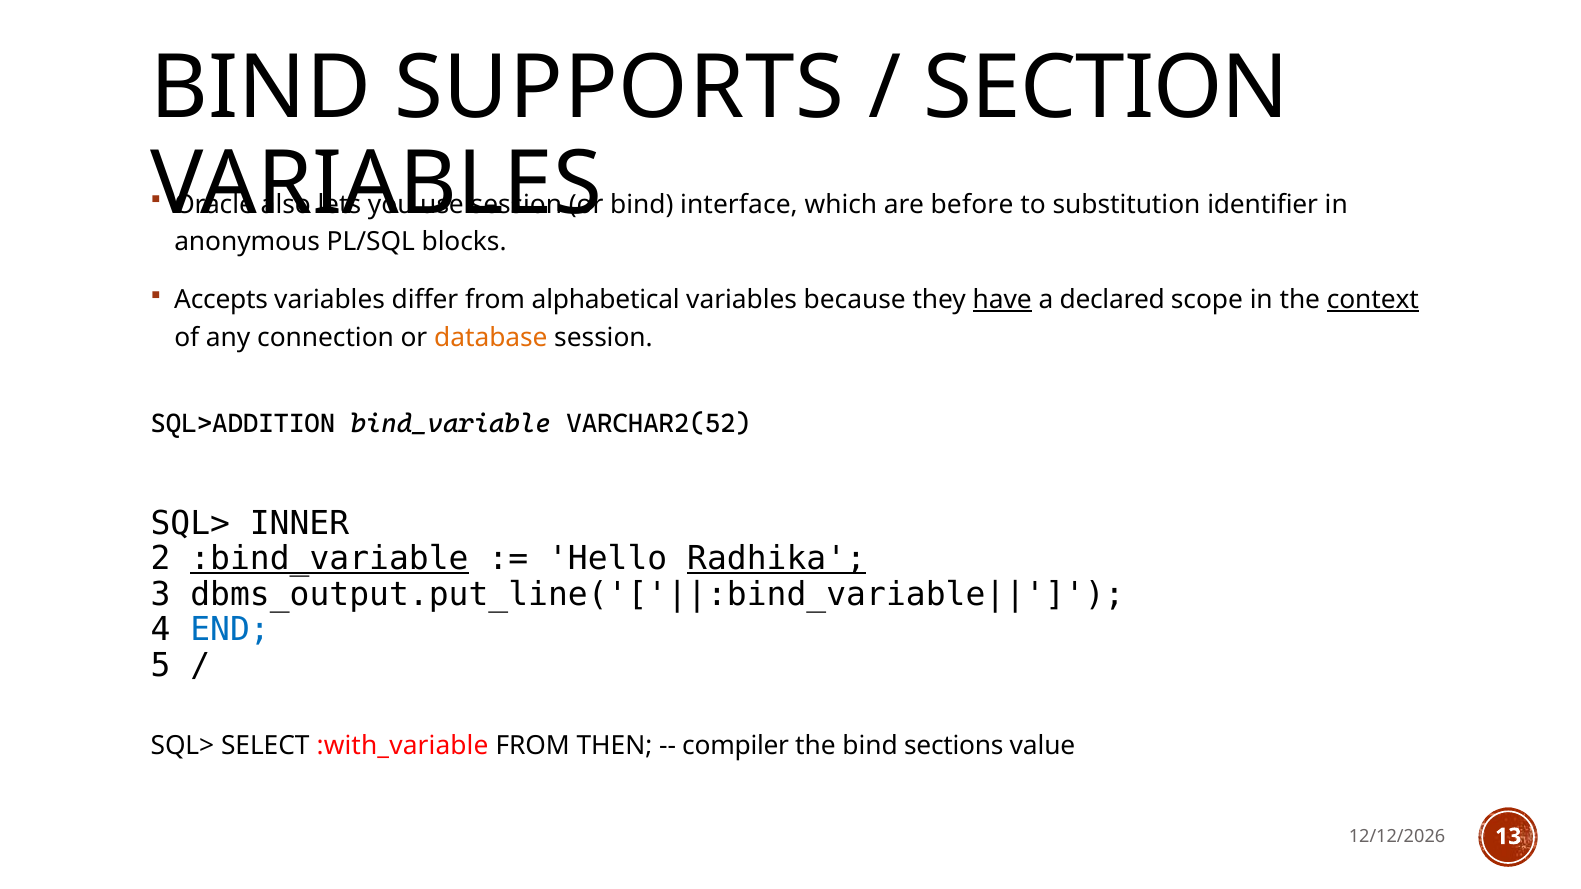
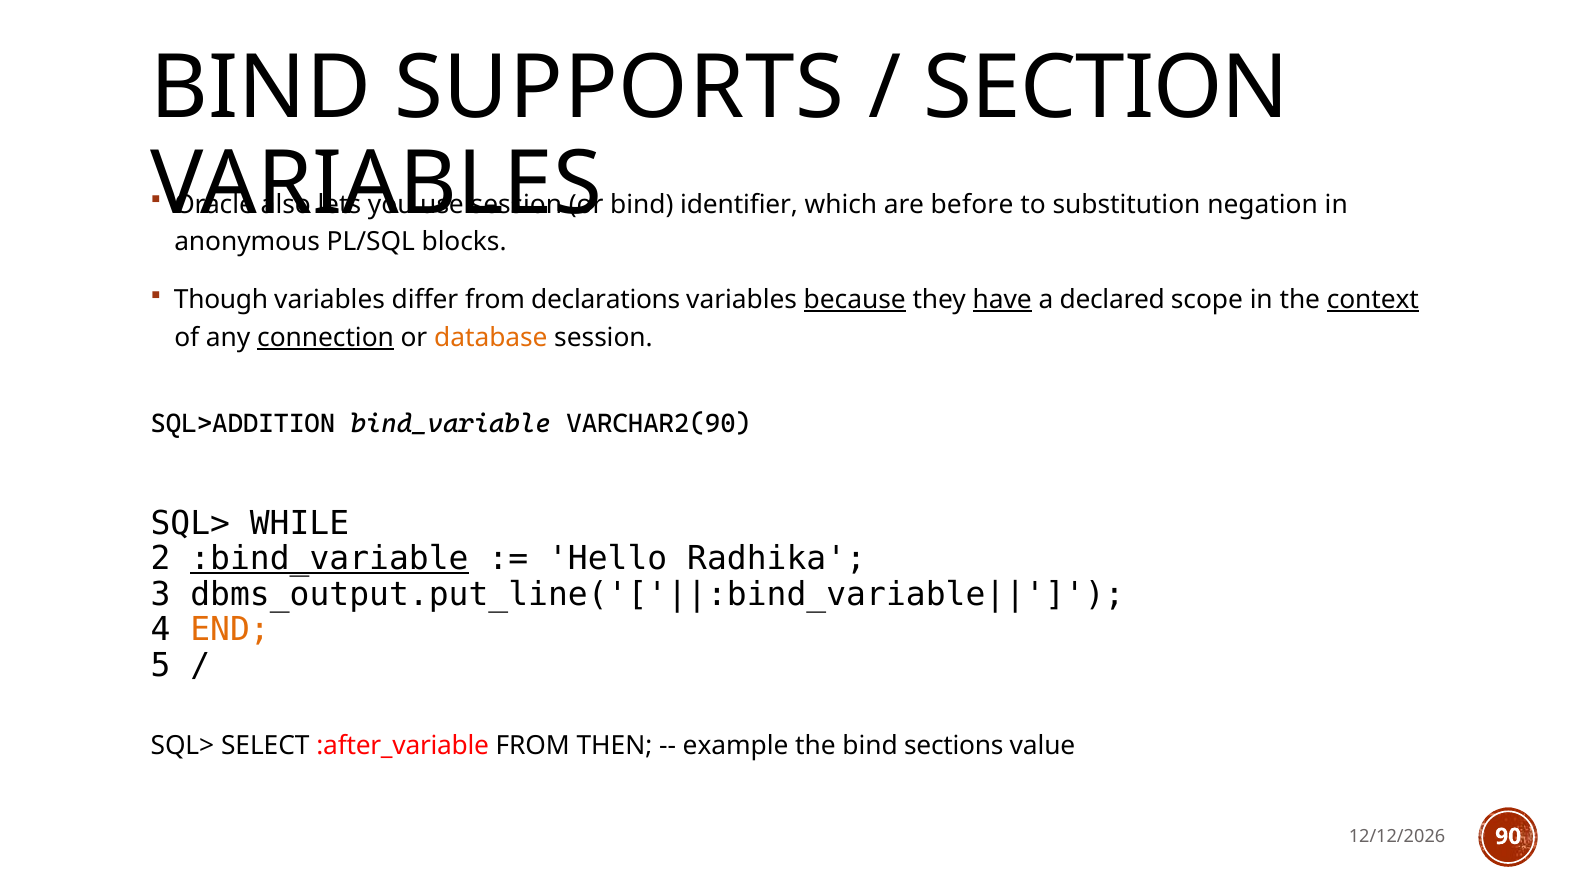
interface: interface -> identifier
identifier: identifier -> negation
Accepts: Accepts -> Though
alphabetical: alphabetical -> declarations
because underline: none -> present
connection underline: none -> present
VARCHAR2(52: VARCHAR2(52 -> VARCHAR2(90
INNER: INNER -> WHILE
Radhika underline: present -> none
END colour: blue -> orange
:with_variable: :with_variable -> :after_variable
compiler: compiler -> example
13: 13 -> 90
